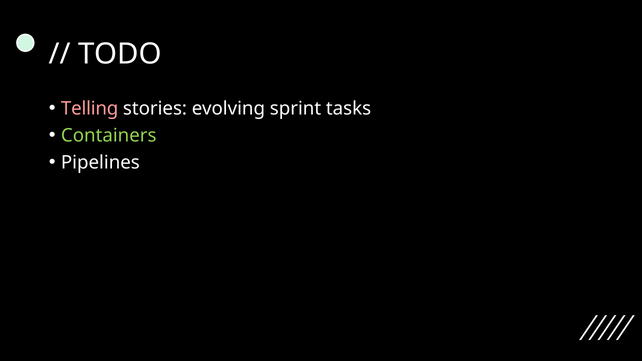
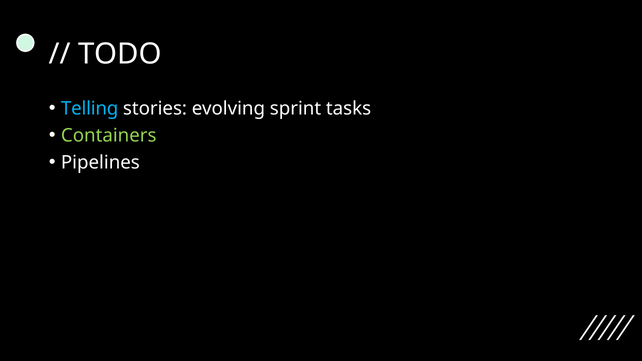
Telling colour: pink -> light blue
